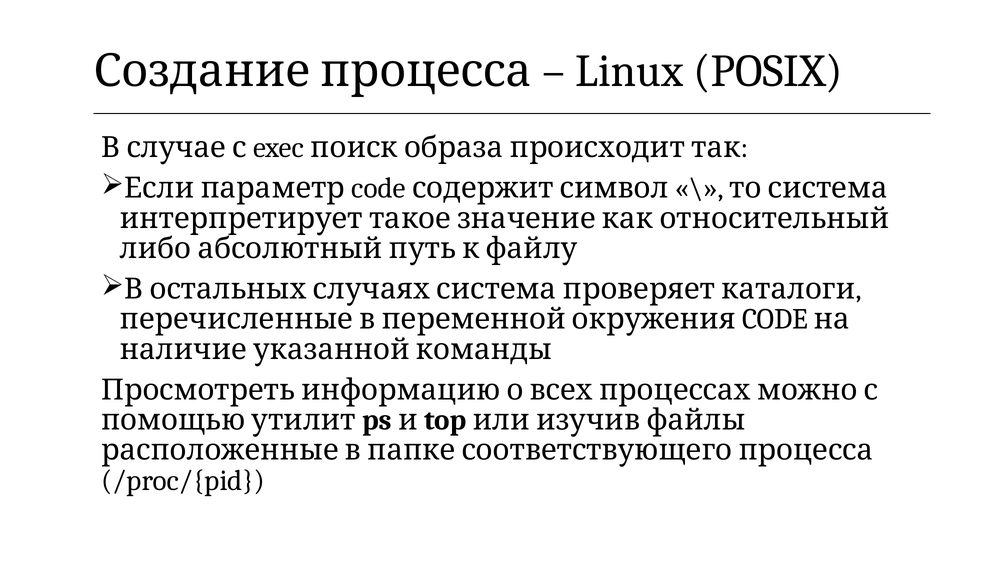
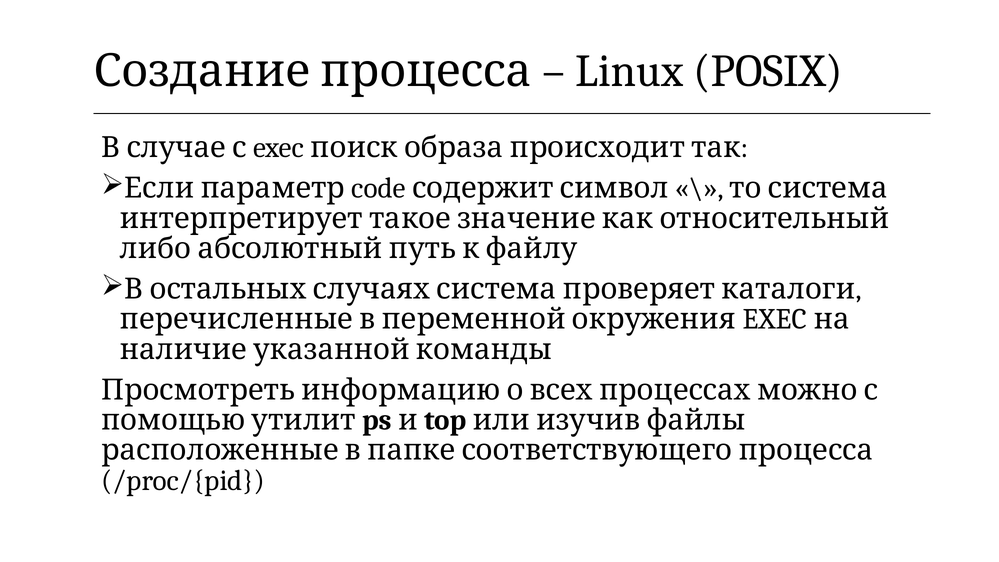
CODE at (775, 319): CODE -> EXEC
